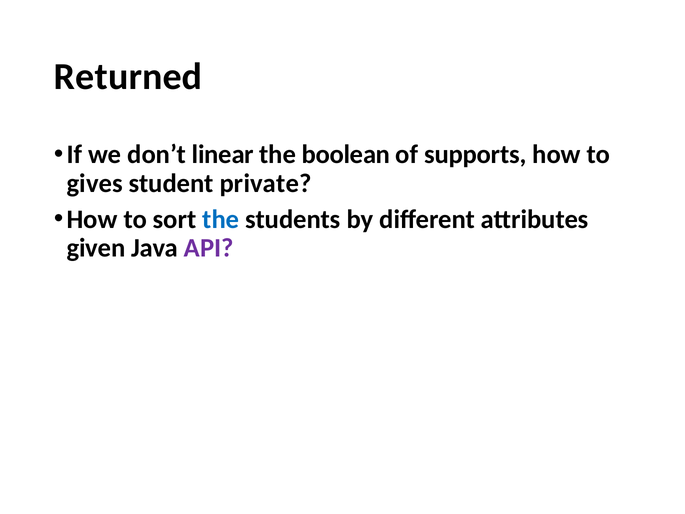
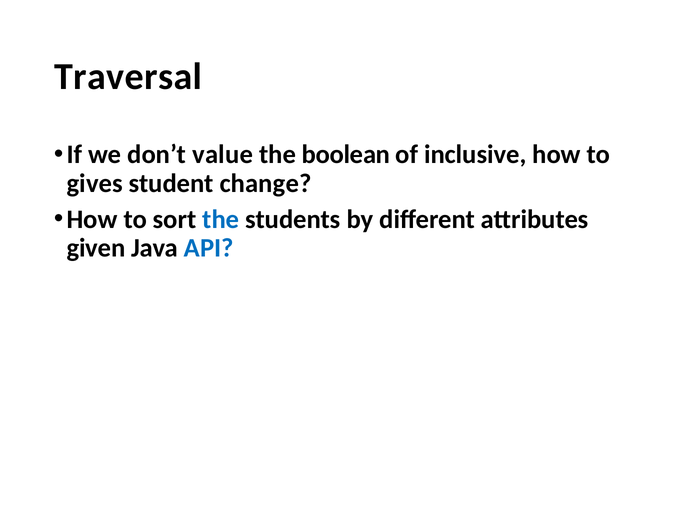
Returned: Returned -> Traversal
linear: linear -> value
supports: supports -> inclusive
private: private -> change
API colour: purple -> blue
